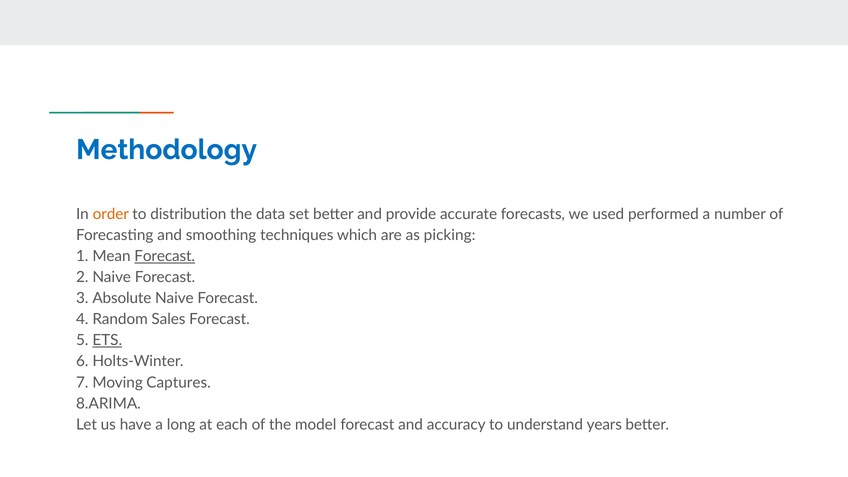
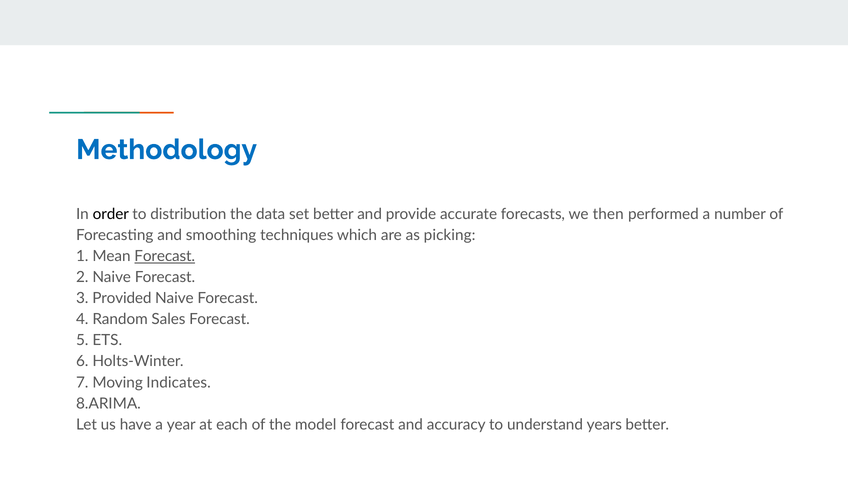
order colour: orange -> black
used: used -> then
Absolute: Absolute -> Provided
ETS underline: present -> none
Captures: Captures -> Indicates
long: long -> year
